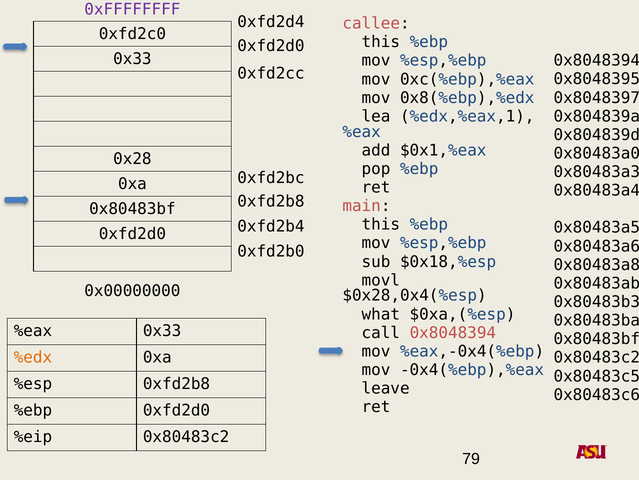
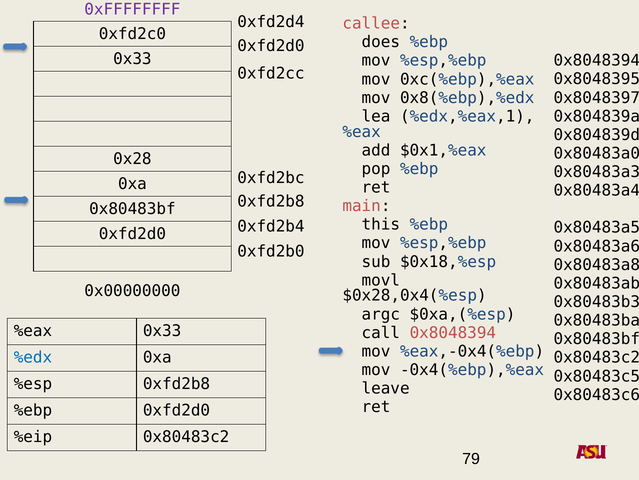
this at (381, 42): this -> does
what: what -> argc
%edx colour: orange -> blue
